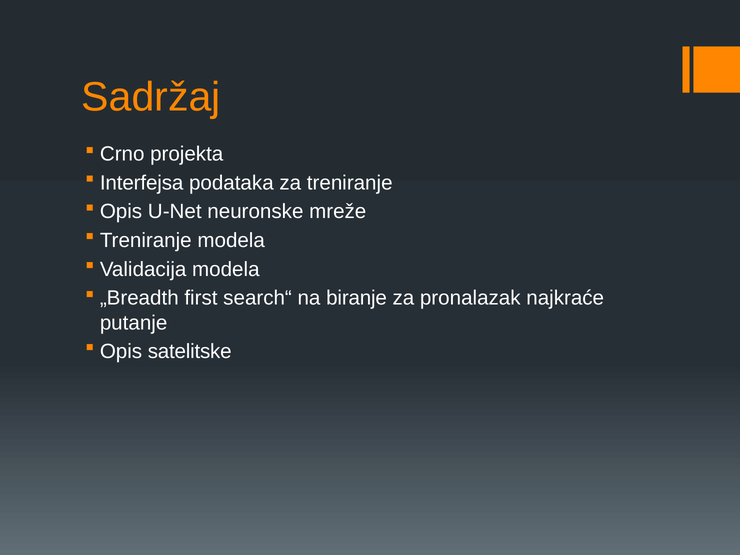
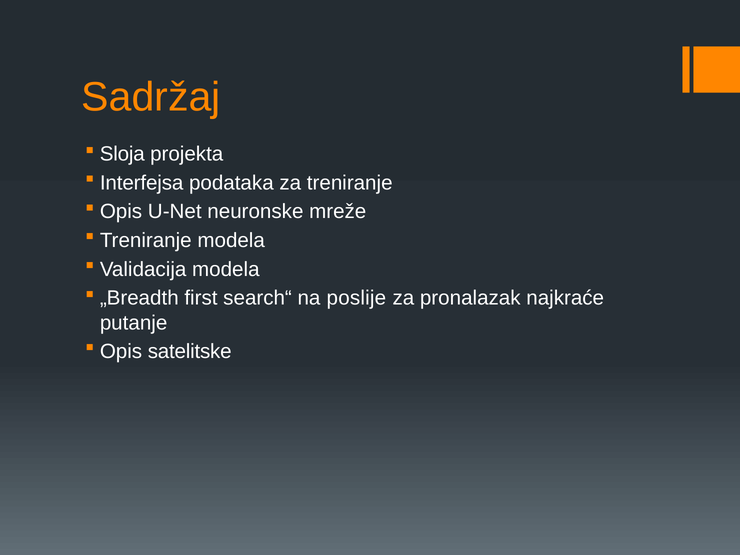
Crno: Crno -> Sloja
biranje: biranje -> poslije
